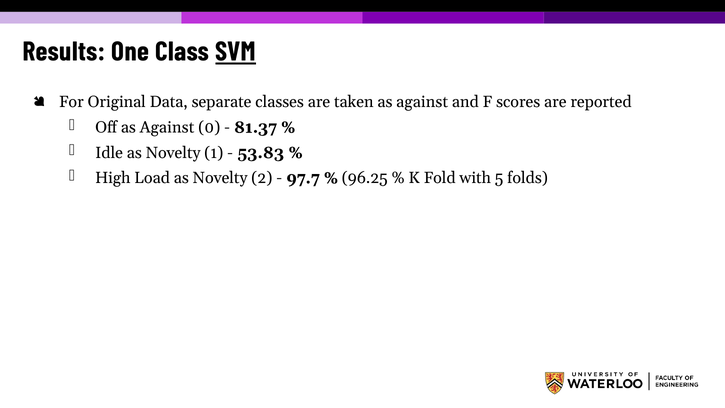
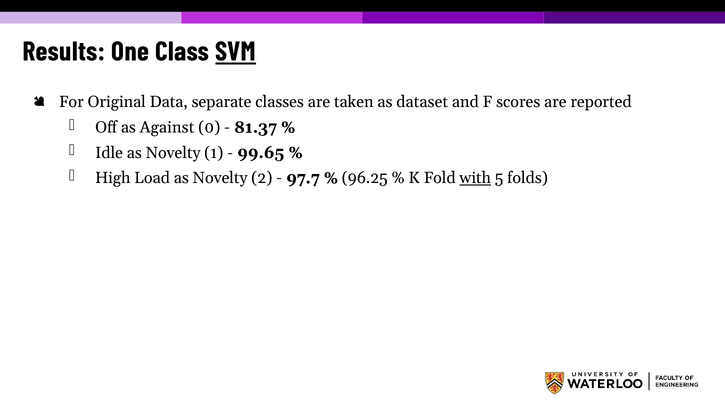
taken as against: against -> dataset
53.83: 53.83 -> 99.65
with underline: none -> present
